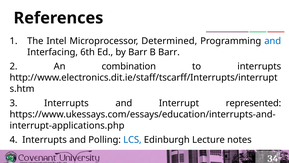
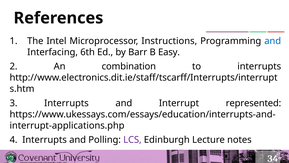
Determined: Determined -> Instructions
B Barr: Barr -> Easy
LCS colour: blue -> purple
